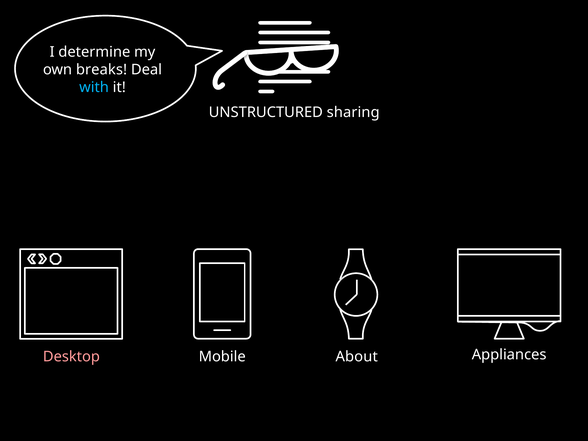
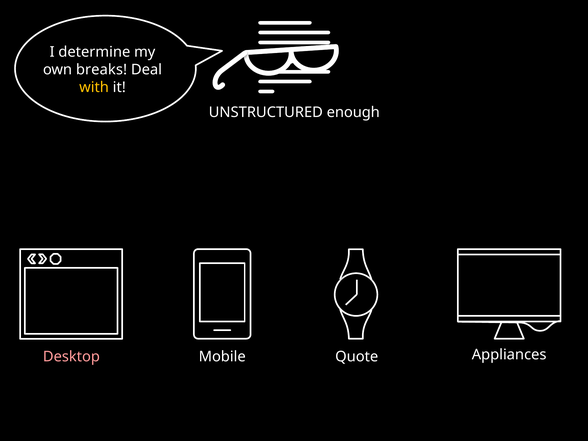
with colour: light blue -> yellow
sharing: sharing -> enough
About: About -> Quote
